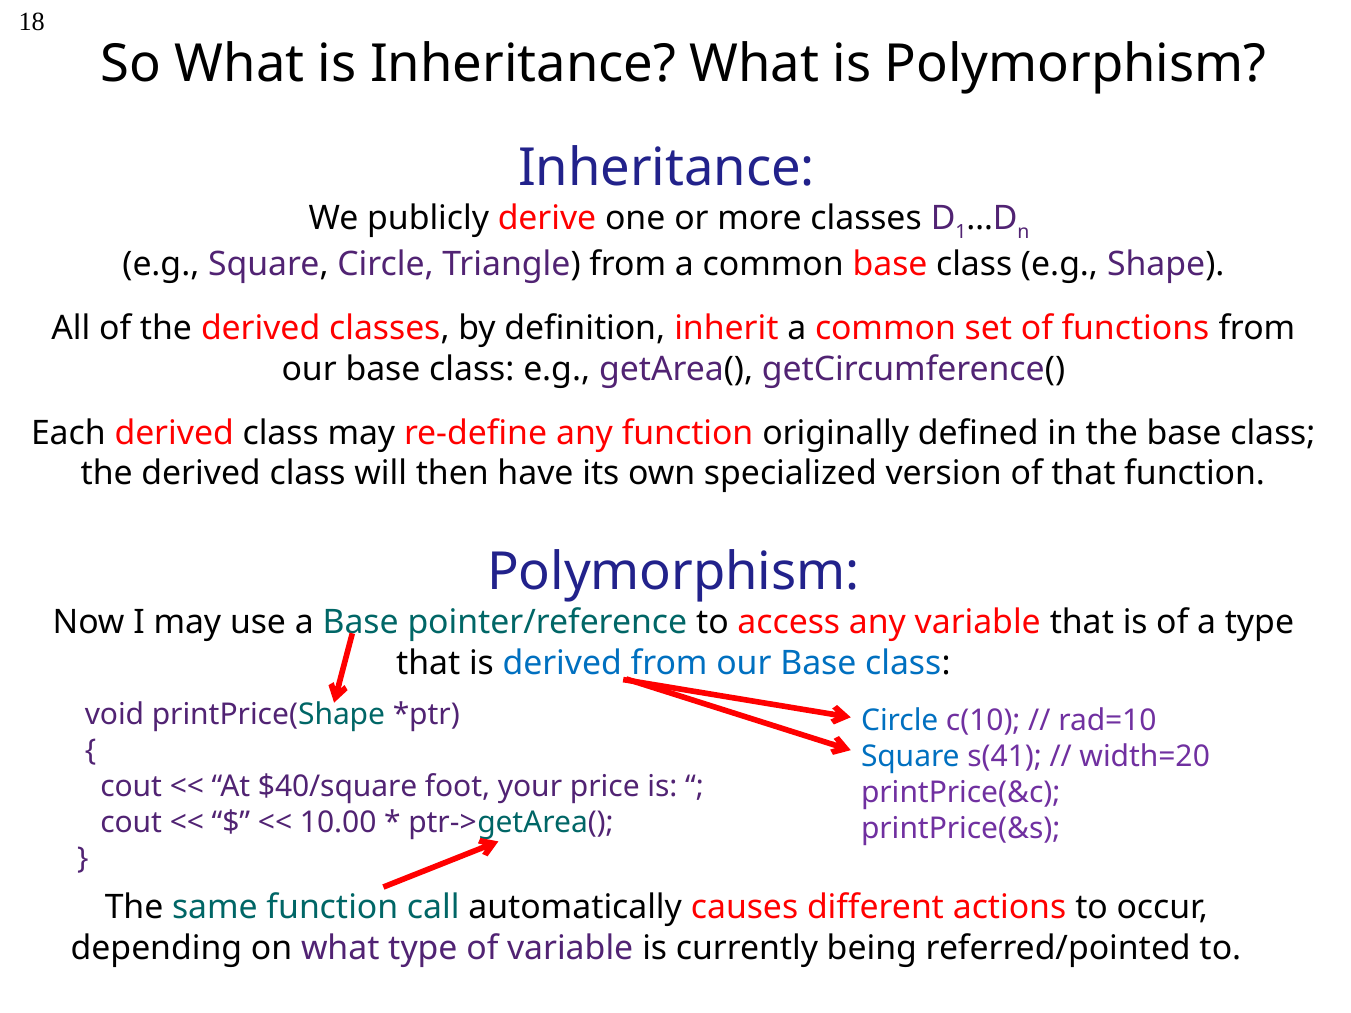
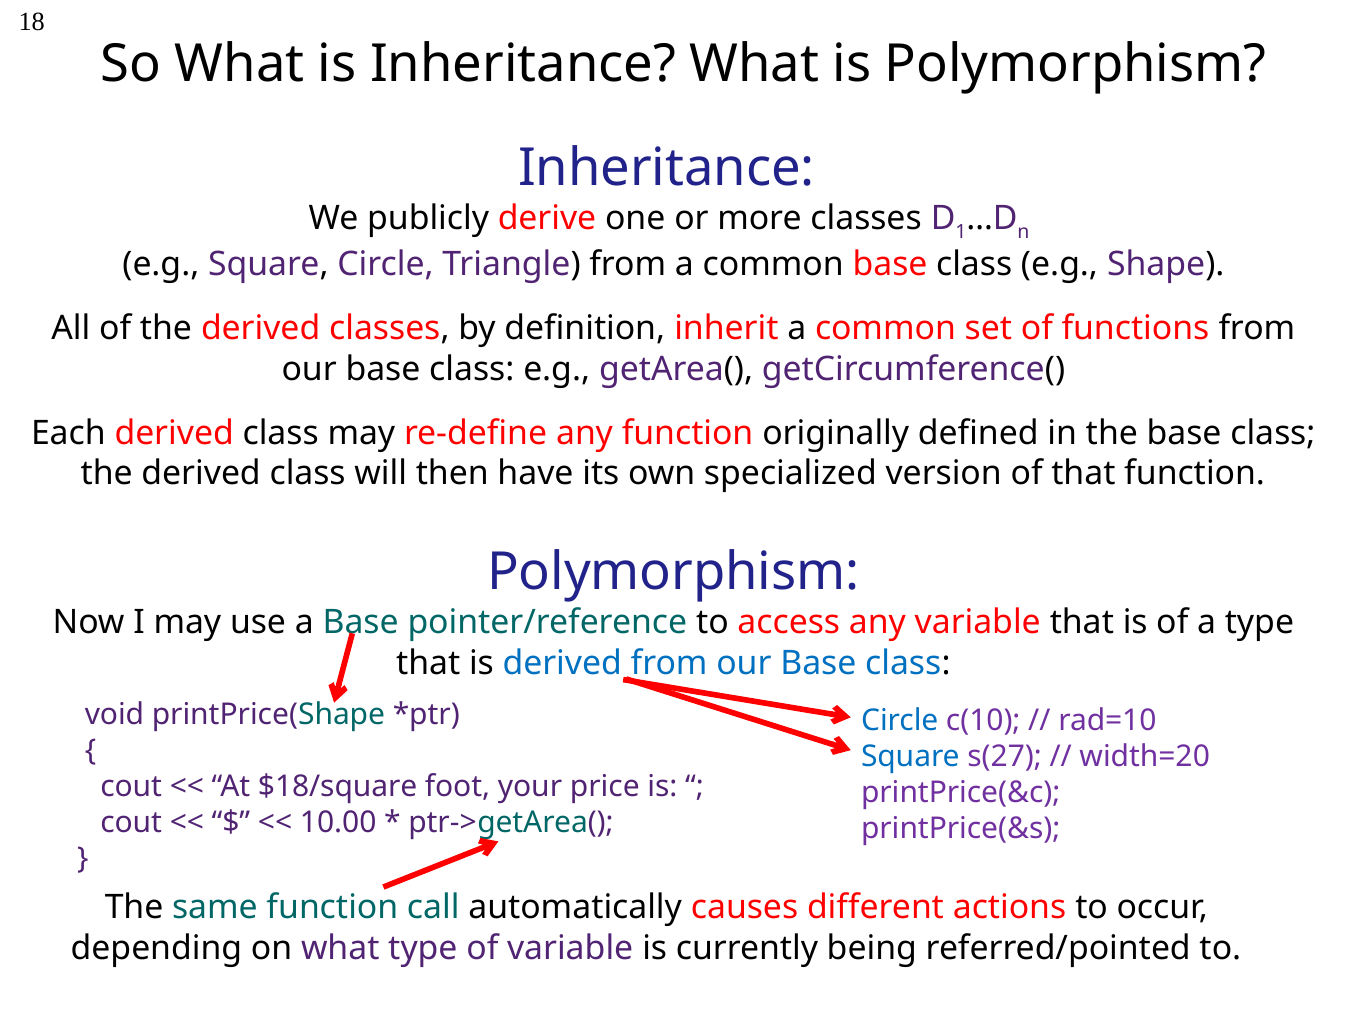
s(41: s(41 -> s(27
$40/square: $40/square -> $18/square
